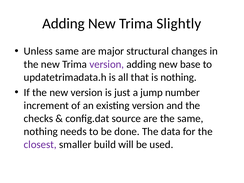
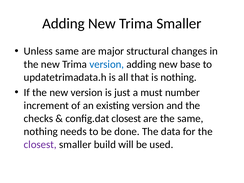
Trima Slightly: Slightly -> Smaller
version at (107, 64) colour: purple -> blue
jump: jump -> must
config.dat source: source -> closest
